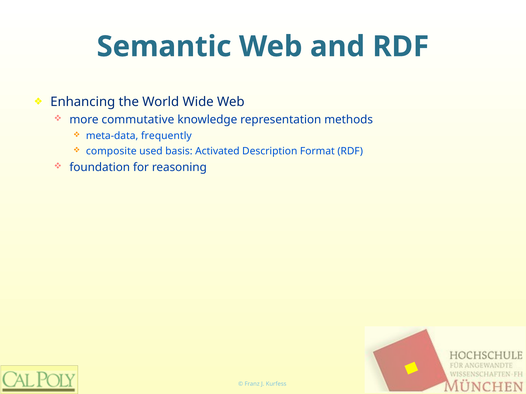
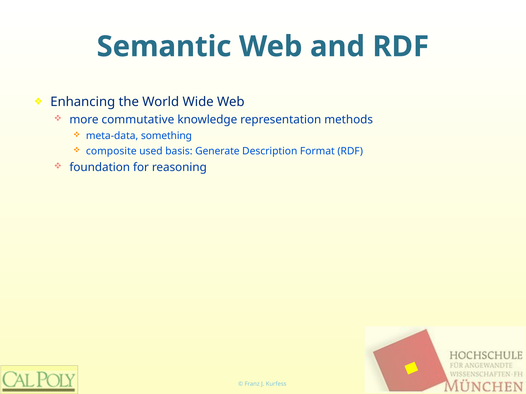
frequently: frequently -> something
Activated: Activated -> Generate
